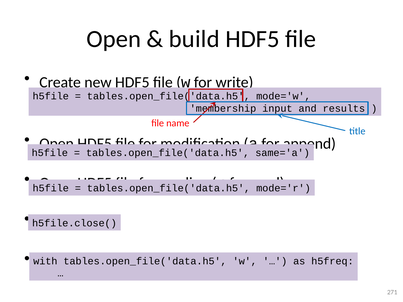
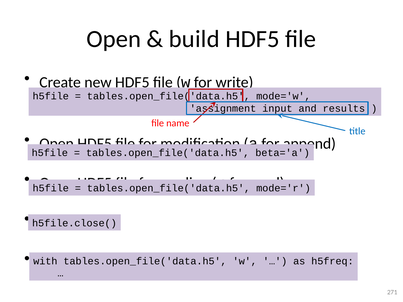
membership: membership -> assignment
same='a: same='a -> beta='a
